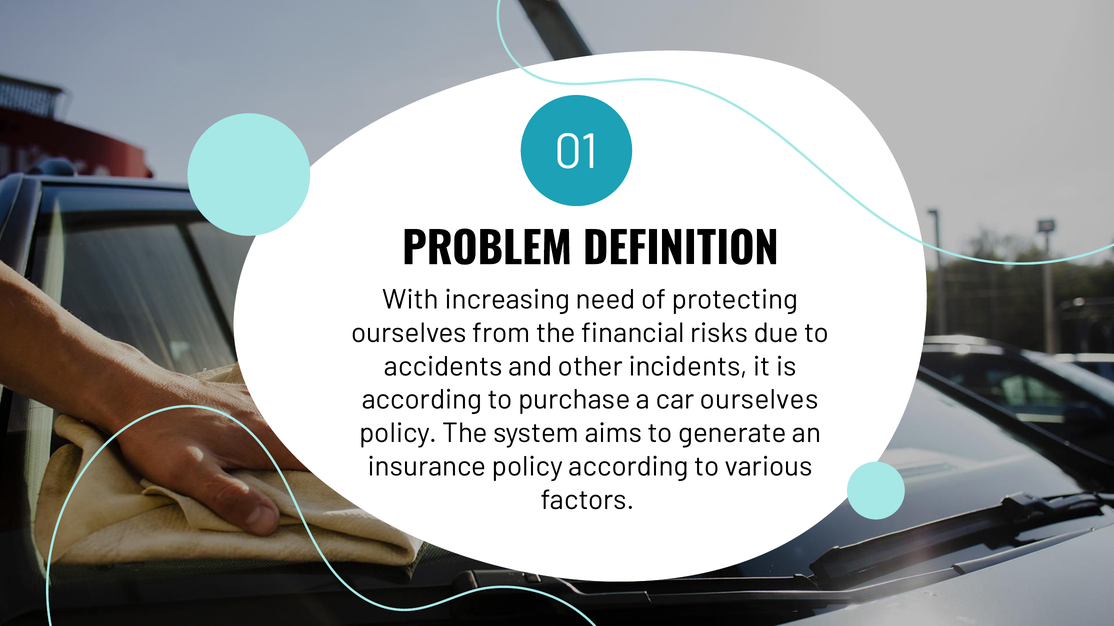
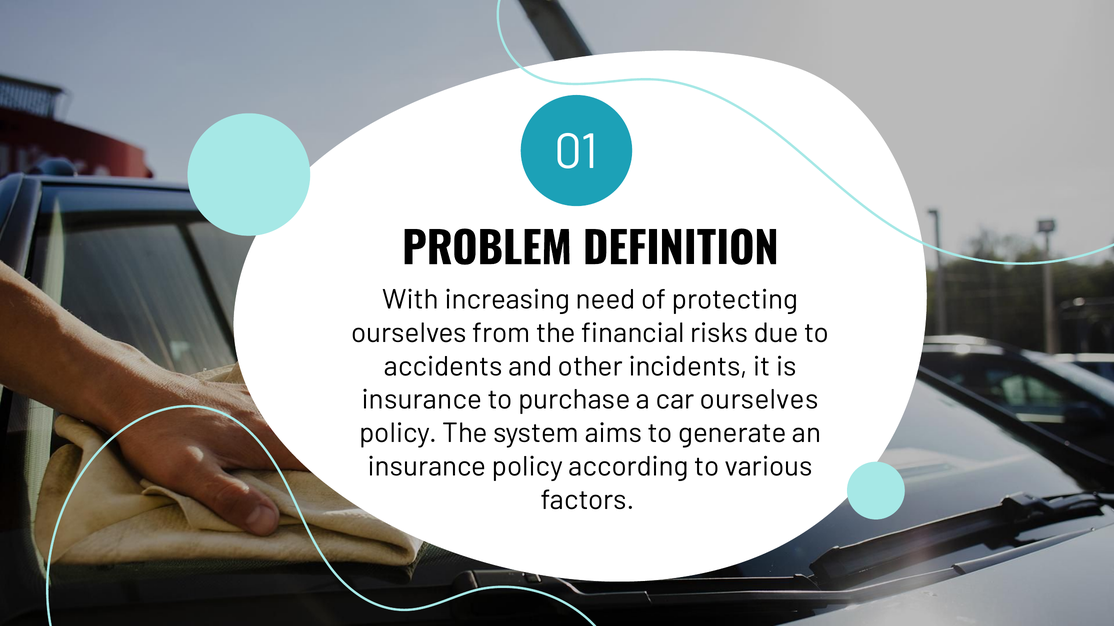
according at (422, 400): according -> insurance
